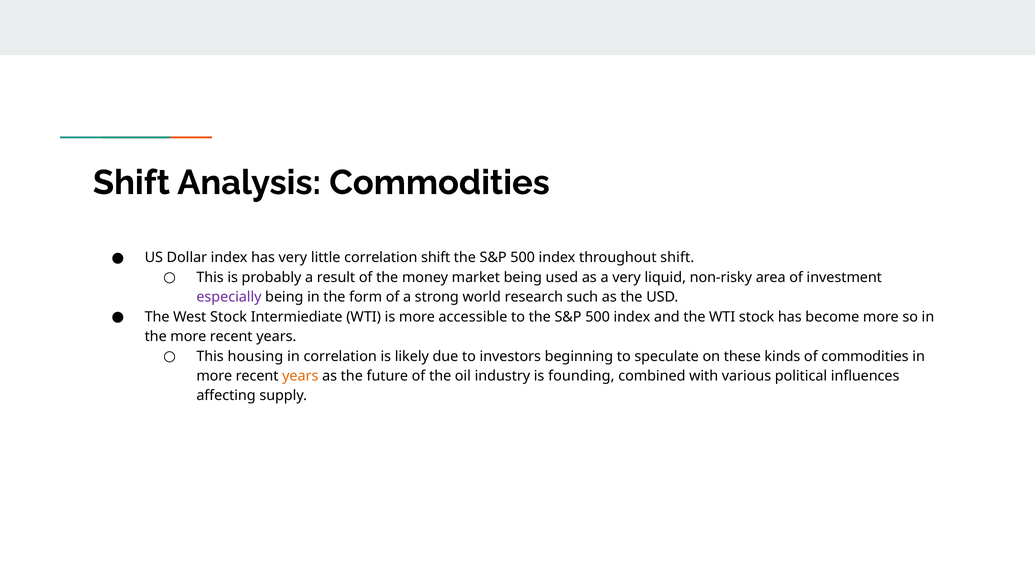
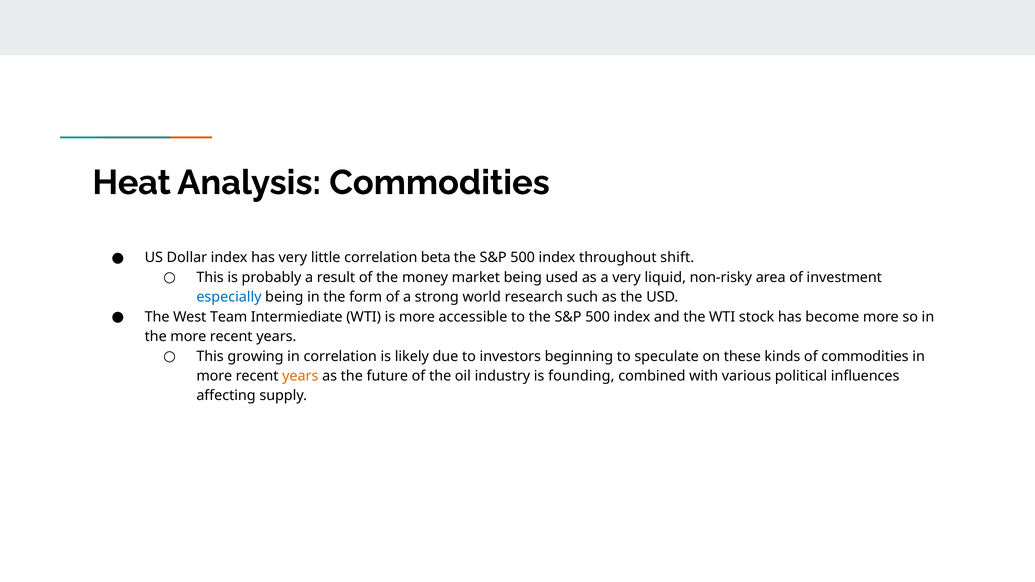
Shift at (131, 183): Shift -> Heat
correlation shift: shift -> beta
especially colour: purple -> blue
West Stock: Stock -> Team
housing: housing -> growing
